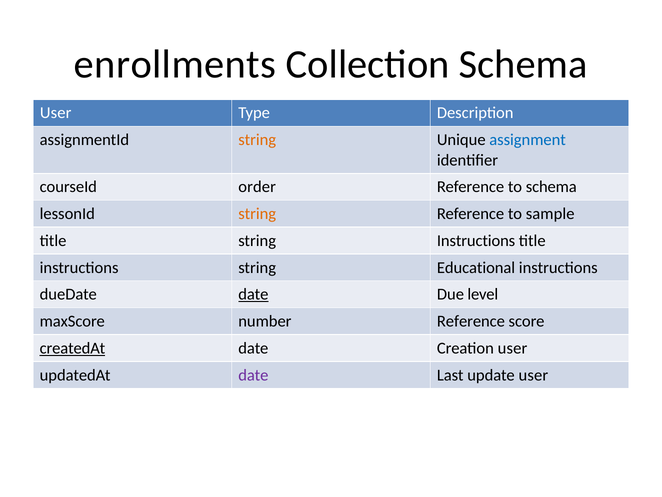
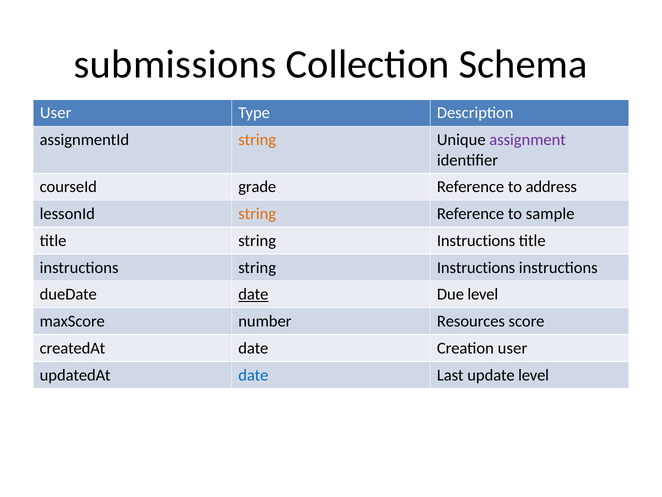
enrollments: enrollments -> submissions
assignment colour: blue -> purple
order: order -> grade
to schema: schema -> address
instructions string Educational: Educational -> Instructions
number Reference: Reference -> Resources
createdAt underline: present -> none
date at (253, 375) colour: purple -> blue
update user: user -> level
